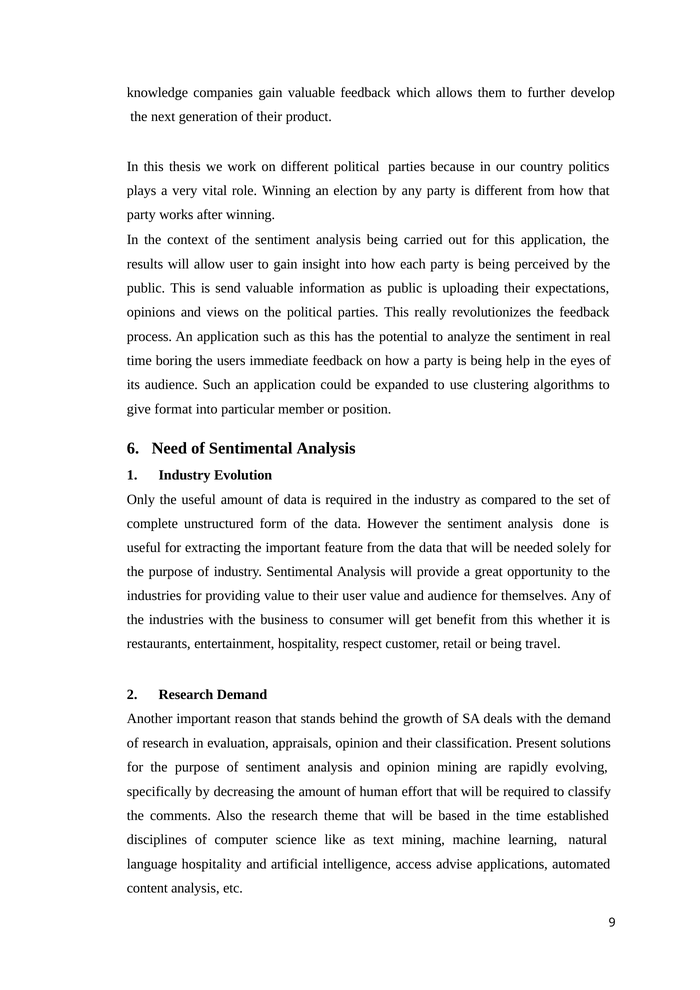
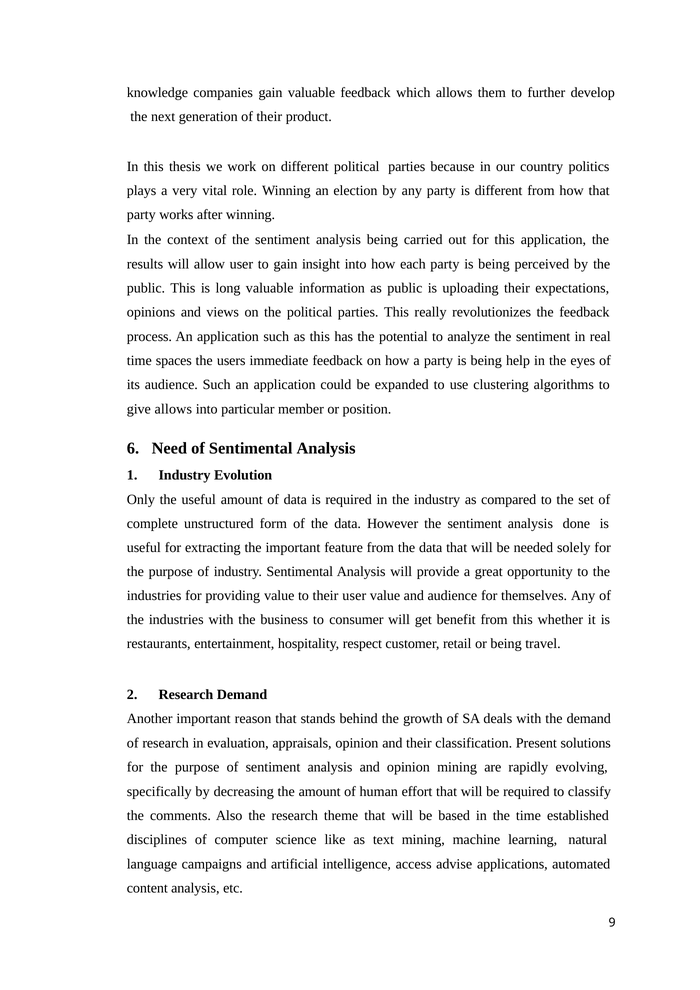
send: send -> long
boring: boring -> spaces
give format: format -> allows
language hospitality: hospitality -> campaigns
